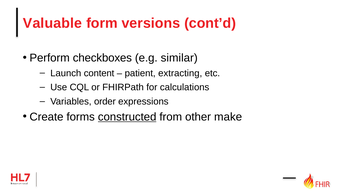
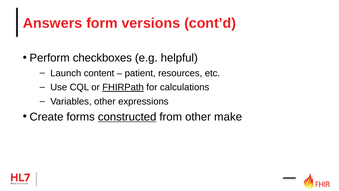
Valuable: Valuable -> Answers
similar: similar -> helpful
extracting: extracting -> resources
FHIRPath underline: none -> present
Variables order: order -> other
